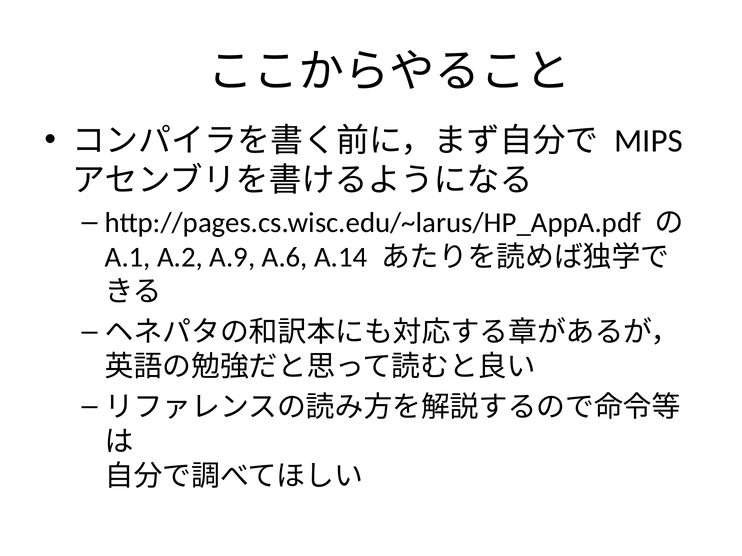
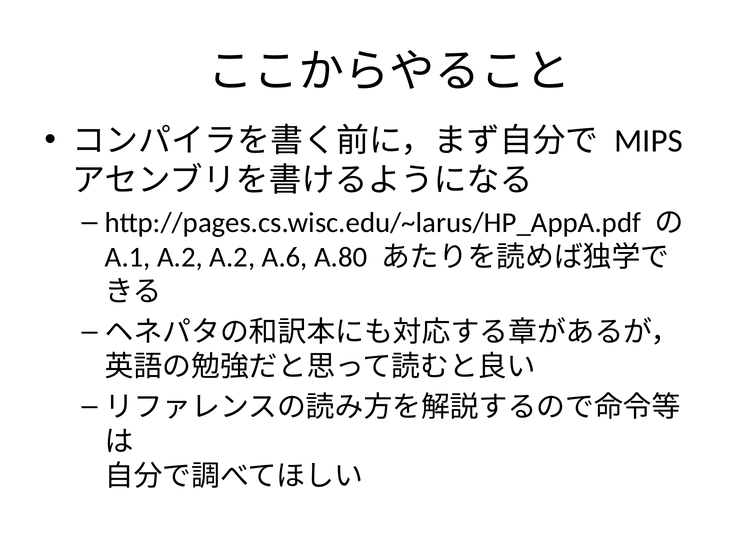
A.2 A.9: A.9 -> A.2
A.14: A.14 -> A.80
